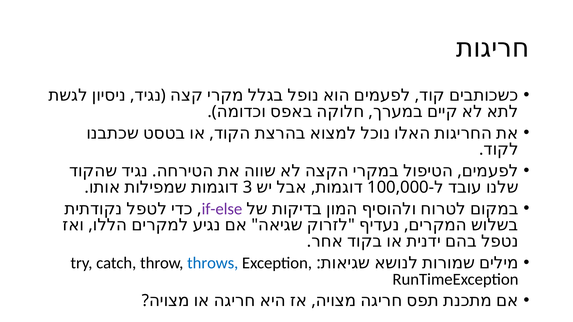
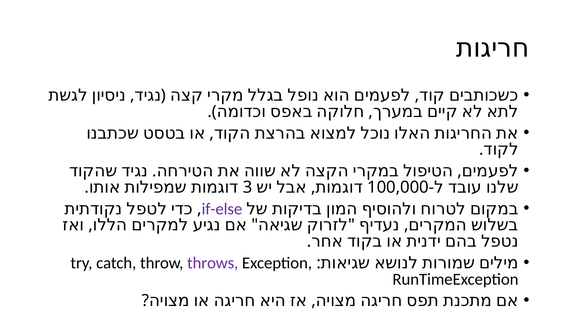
throws colour: blue -> purple
